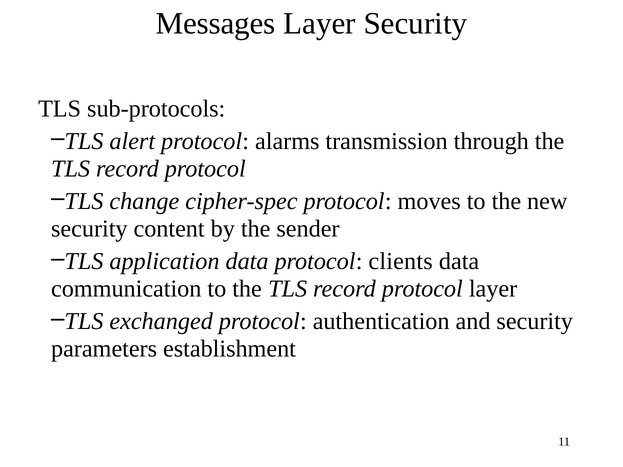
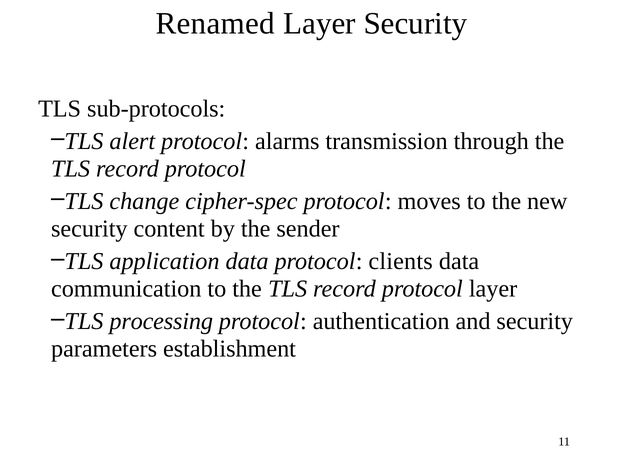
Messages: Messages -> Renamed
exchanged: exchanged -> processing
